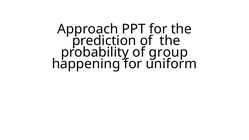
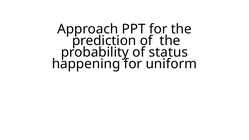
group: group -> status
